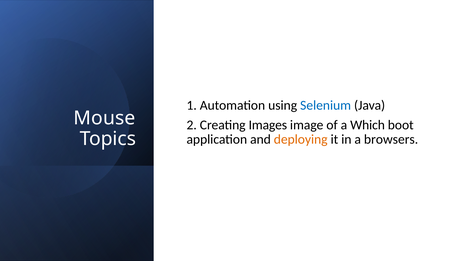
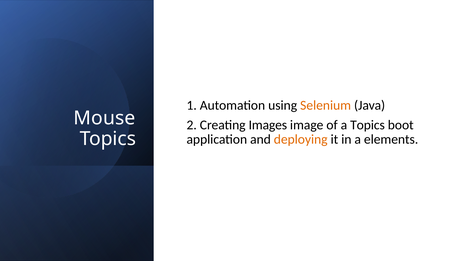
Selenium colour: blue -> orange
a Which: Which -> Topics
browsers: browsers -> elements
